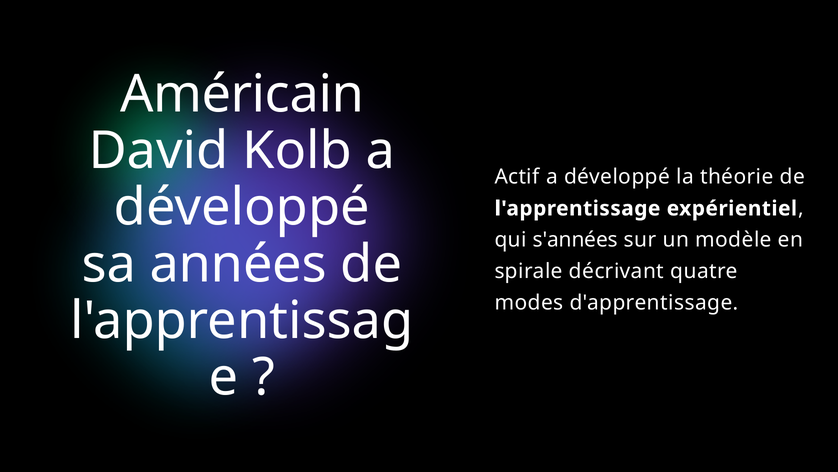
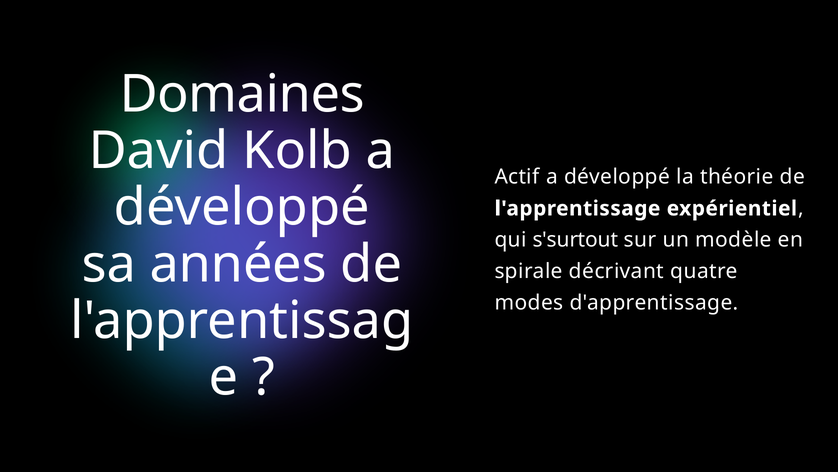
Américain: Américain -> Domaines
s'années: s'années -> s'surtout
